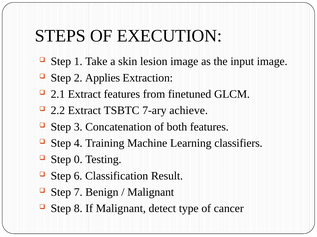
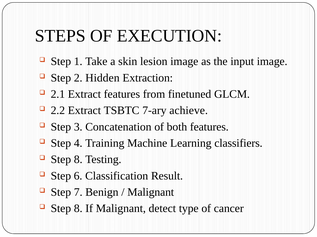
Applies: Applies -> Hidden
0 at (78, 160): 0 -> 8
